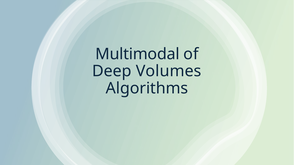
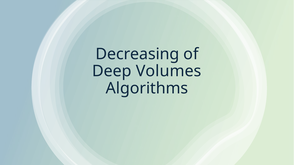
Multimodal: Multimodal -> Decreasing
